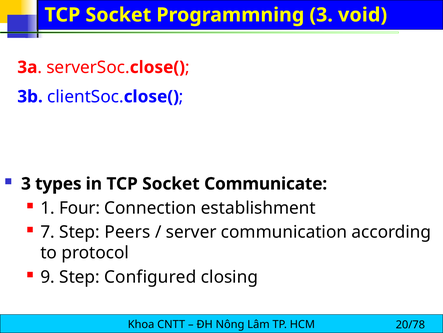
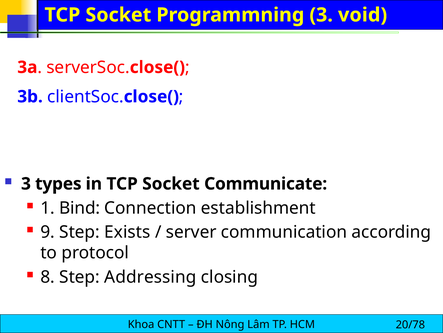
Four: Four -> Bind
7: 7 -> 9
Peers: Peers -> Exists
9: 9 -> 8
Configured: Configured -> Addressing
